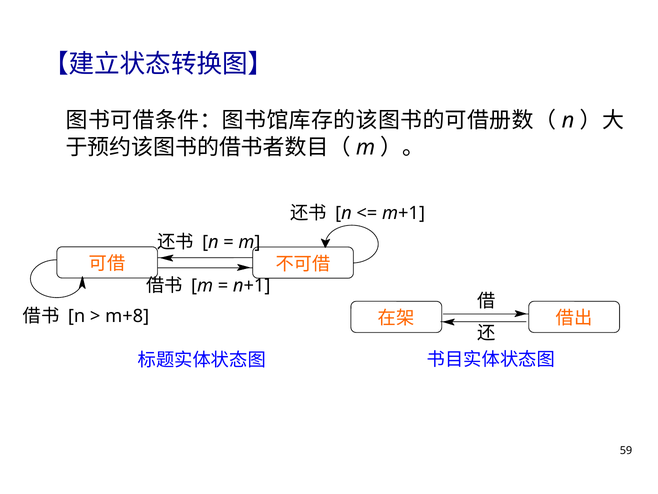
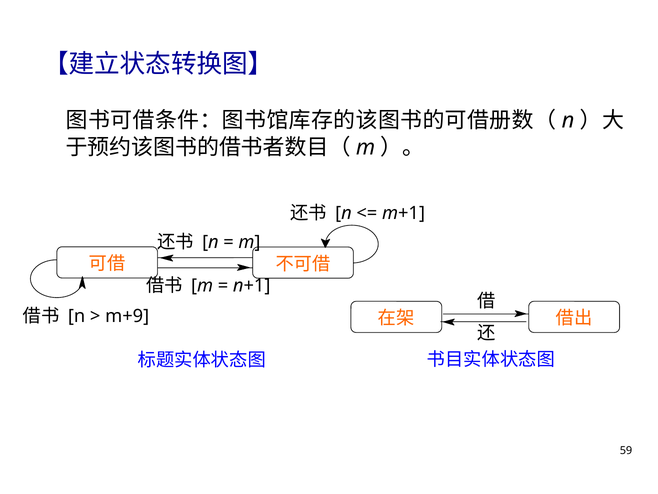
m+8: m+8 -> m+9
